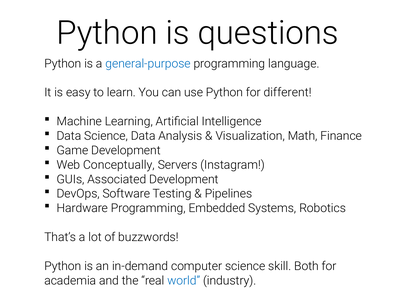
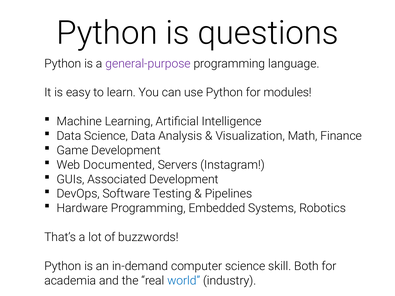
general-purpose colour: blue -> purple
different: different -> modules
Conceptually: Conceptually -> Documented
